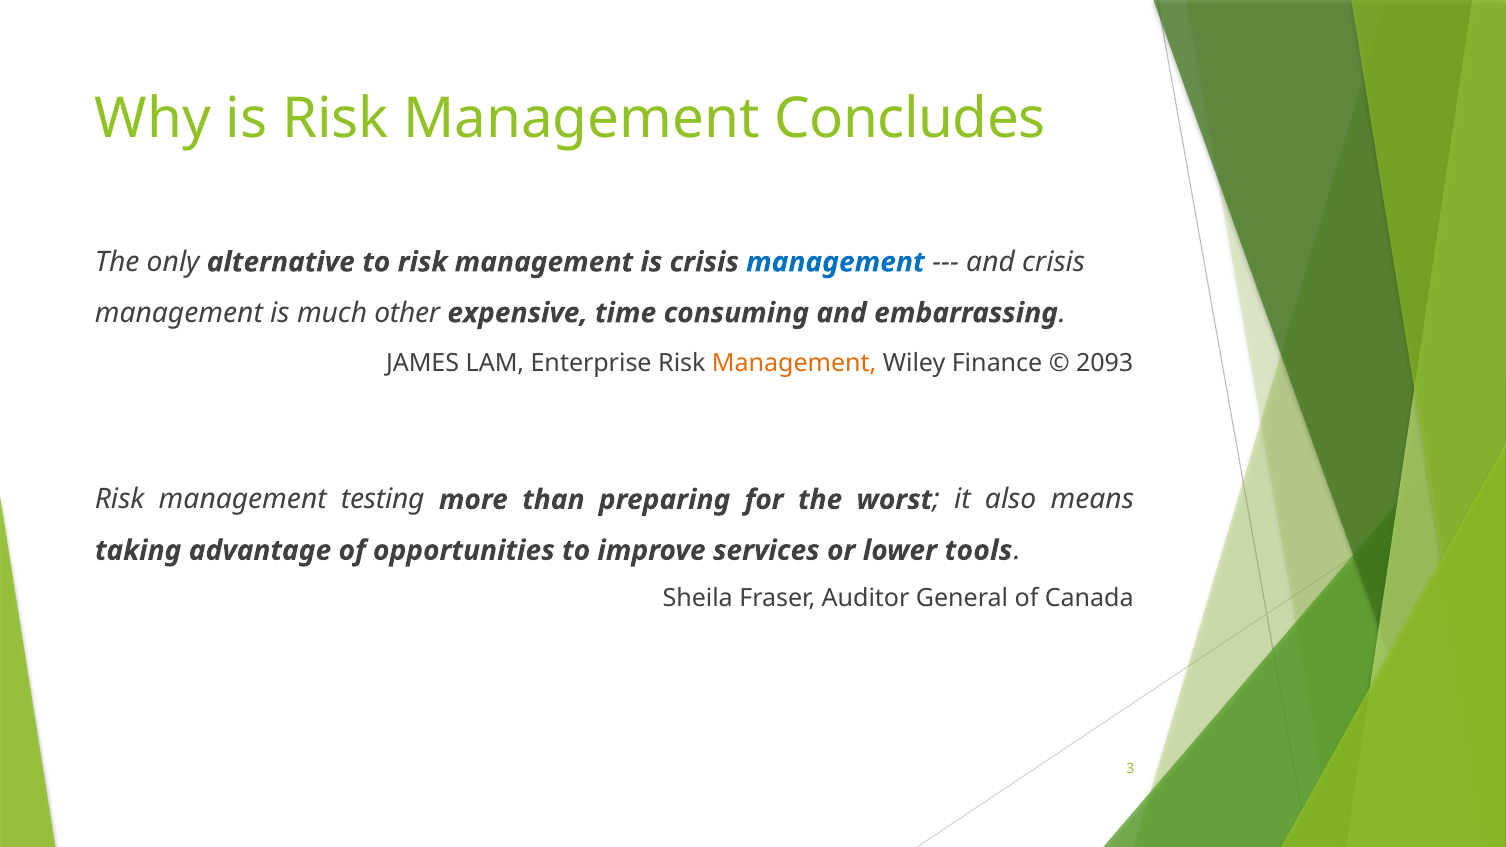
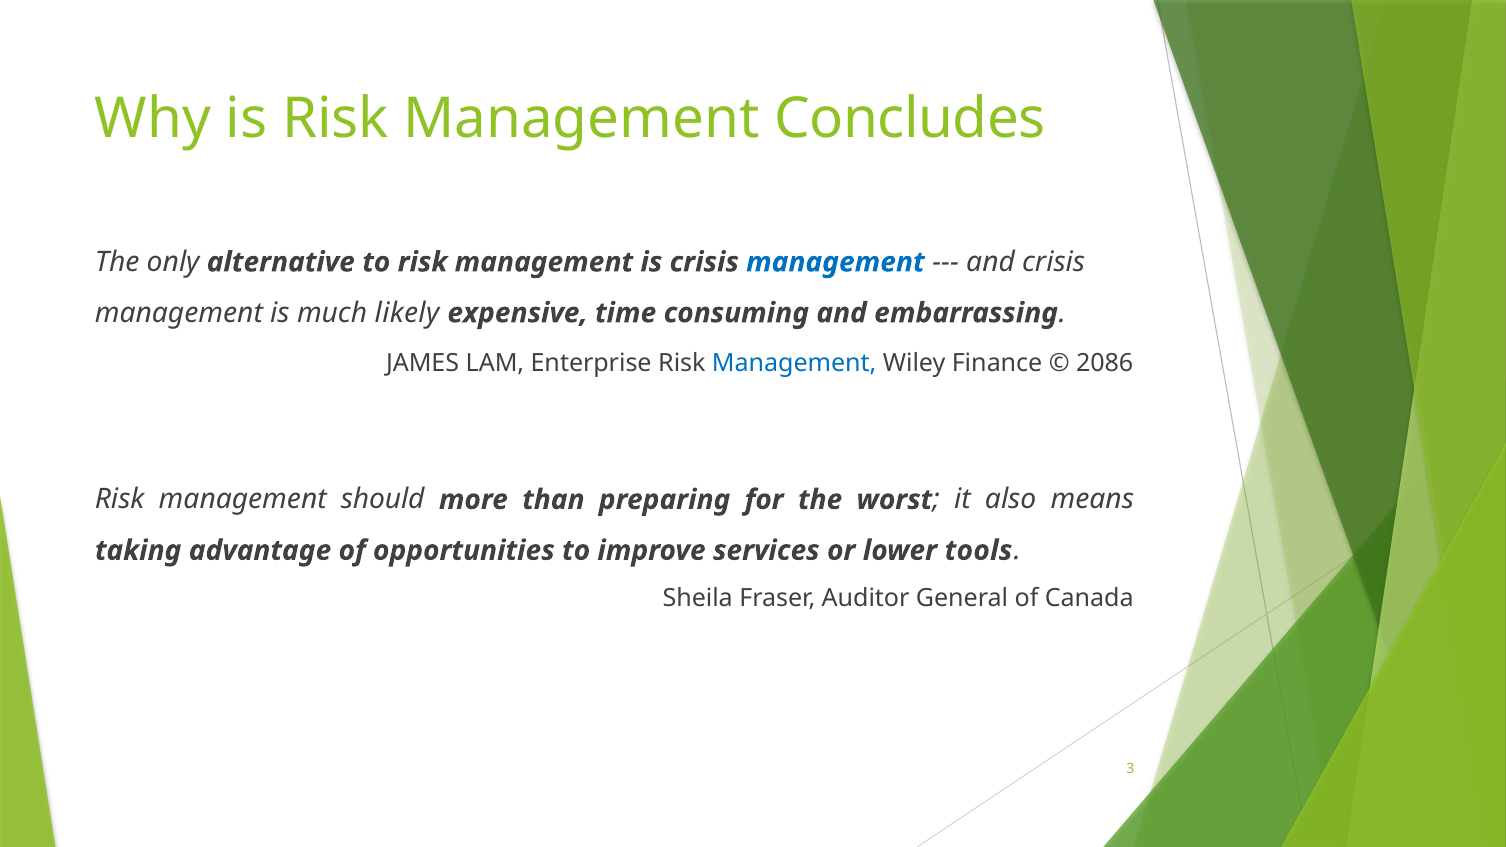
other: other -> likely
Management at (794, 364) colour: orange -> blue
2093: 2093 -> 2086
testing: testing -> should
